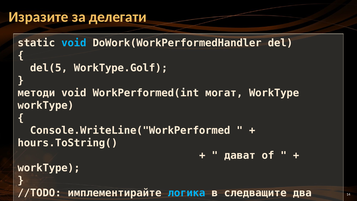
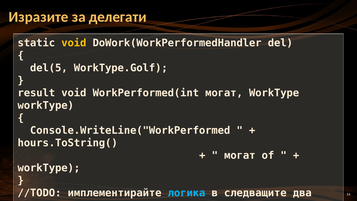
void at (74, 43) colour: light blue -> yellow
методи: методи -> result
дават at (240, 155): дават -> могат
